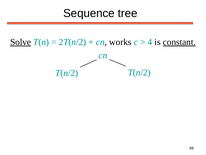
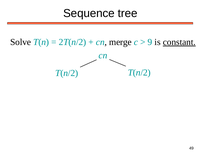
Solve underline: present -> none
works: works -> merge
4: 4 -> 9
